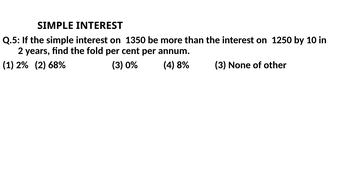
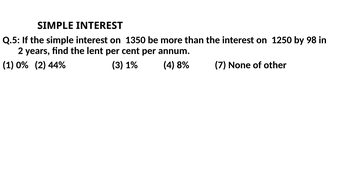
10: 10 -> 98
fold: fold -> lent
2%: 2% -> 0%
68%: 68% -> 44%
0%: 0% -> 1%
8% 3: 3 -> 7
